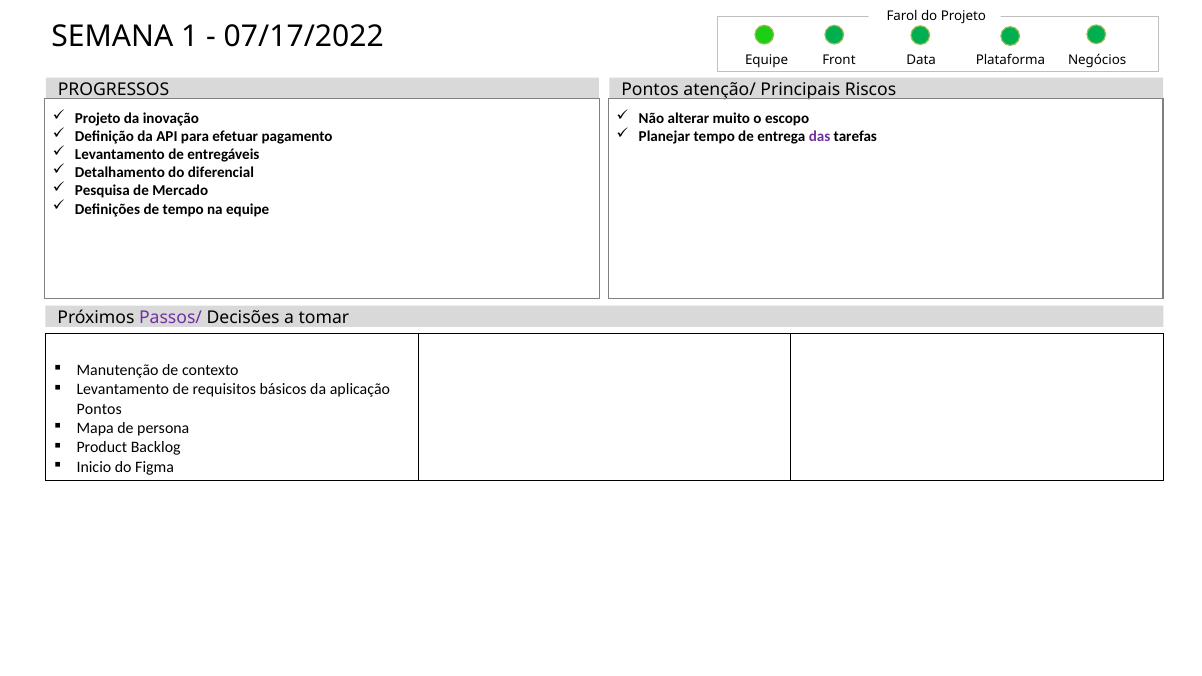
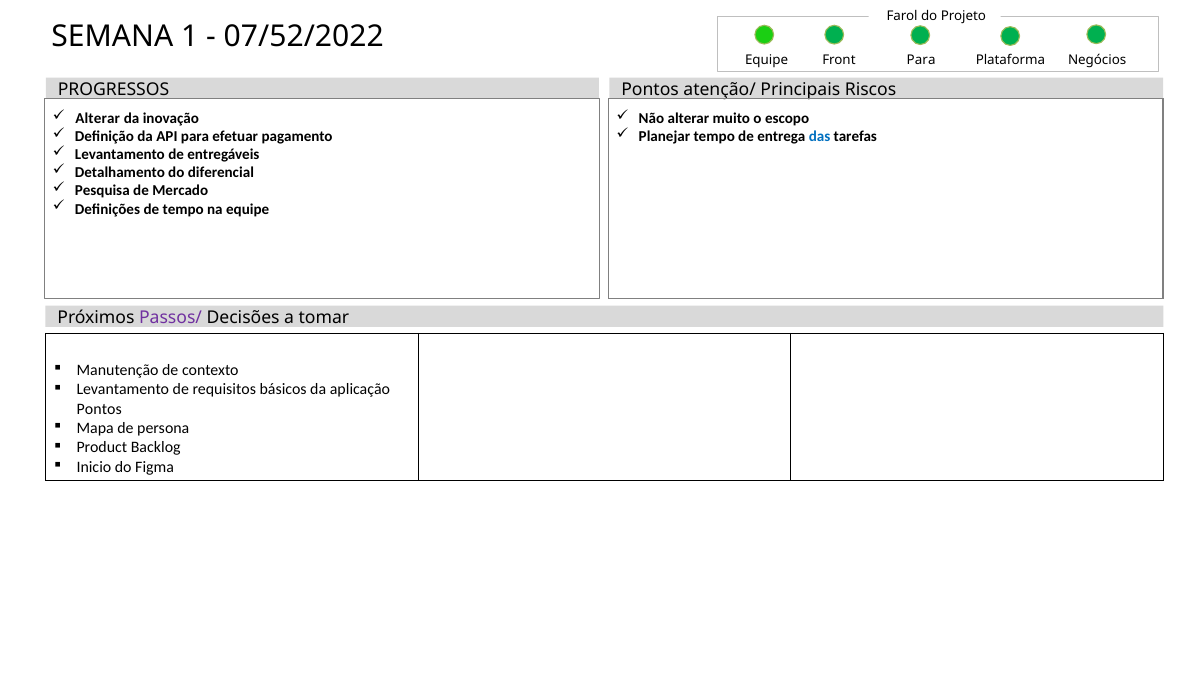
07/17/2022: 07/17/2022 -> 07/52/2022
Data at (921, 60): Data -> Para
Projeto at (98, 118): Projeto -> Alterar
das colour: purple -> blue
